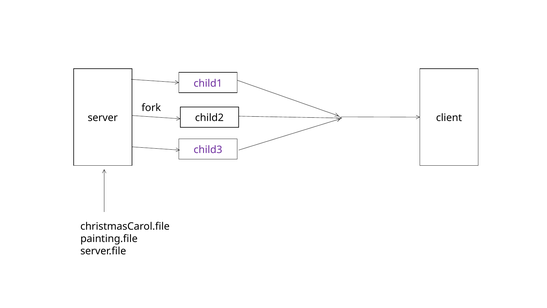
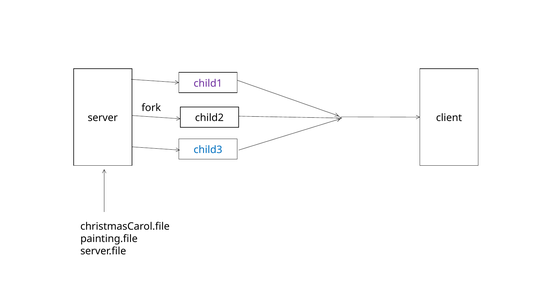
child3 colour: purple -> blue
